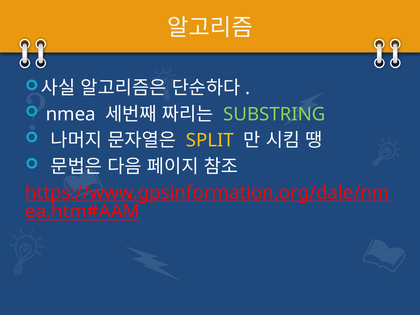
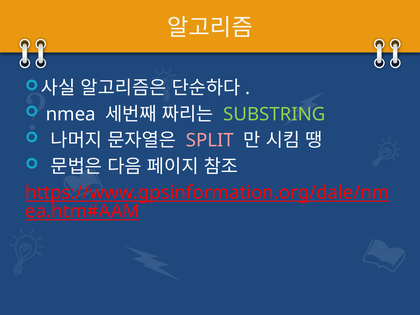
SPLIT colour: yellow -> pink
